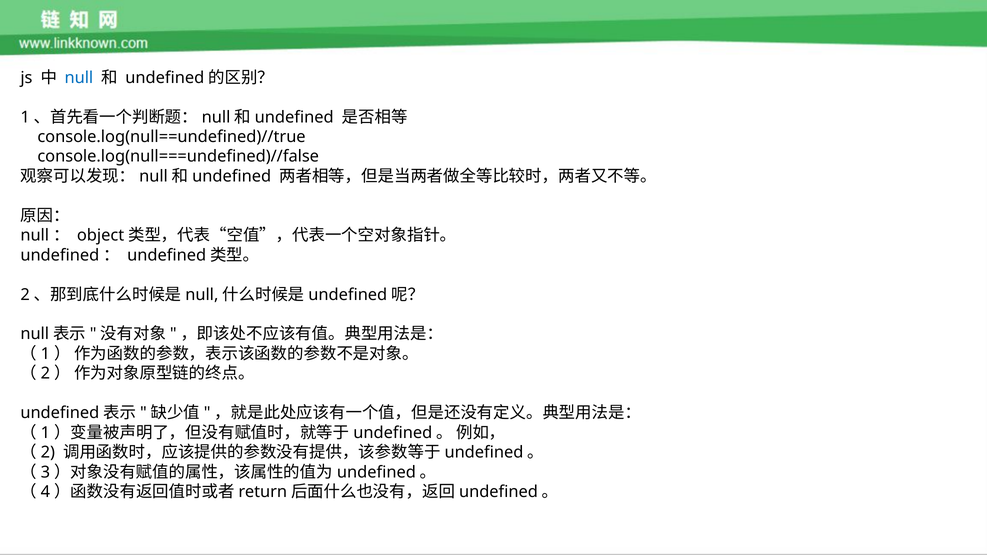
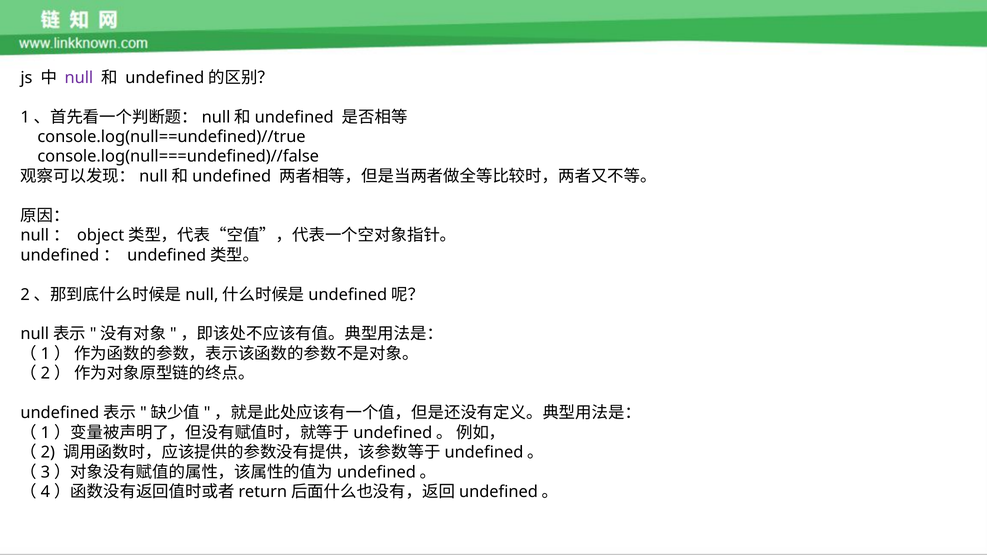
null colour: blue -> purple
